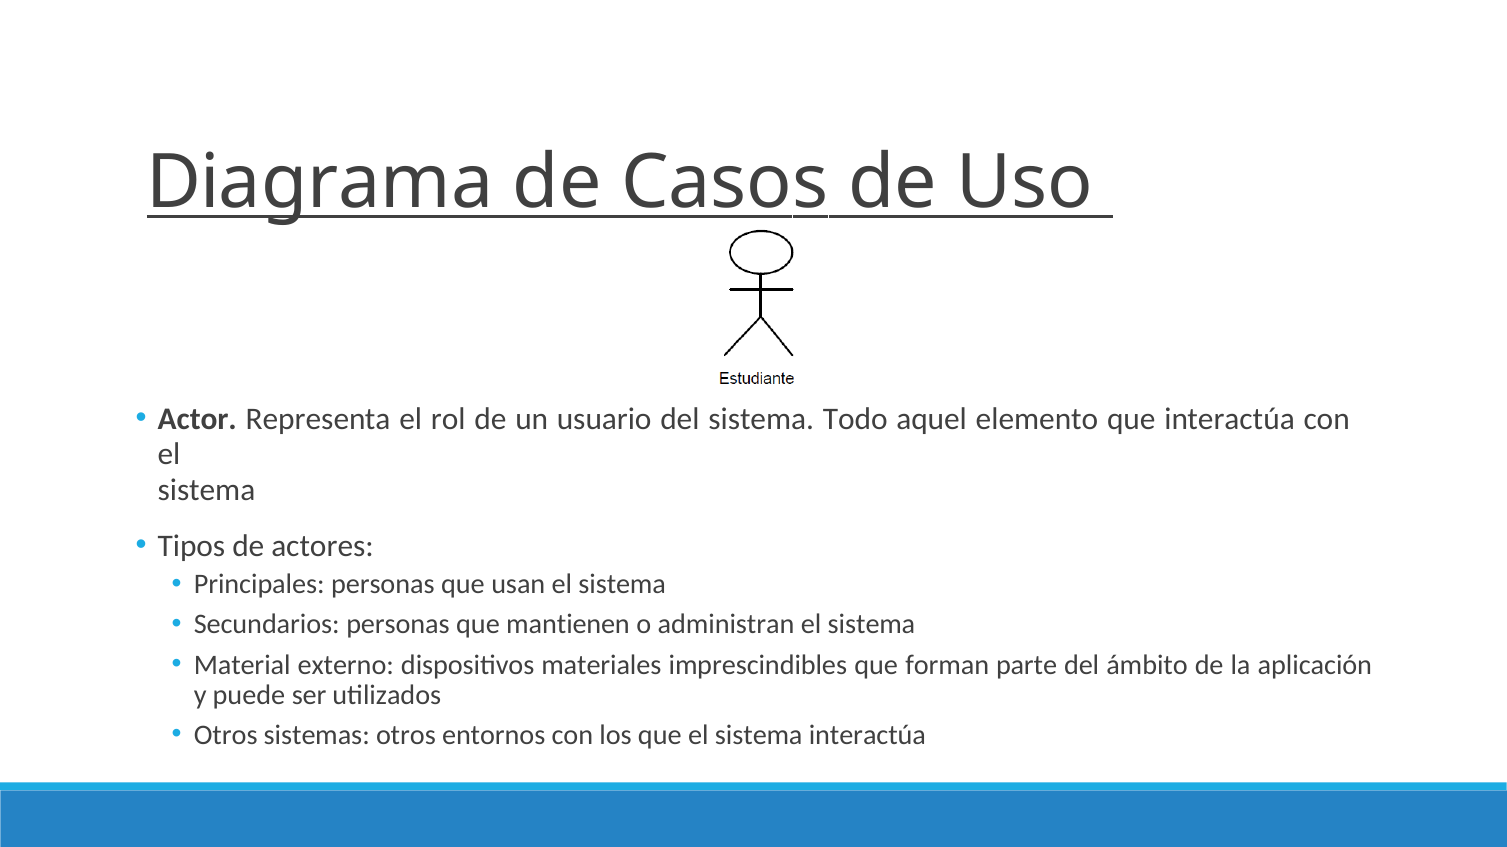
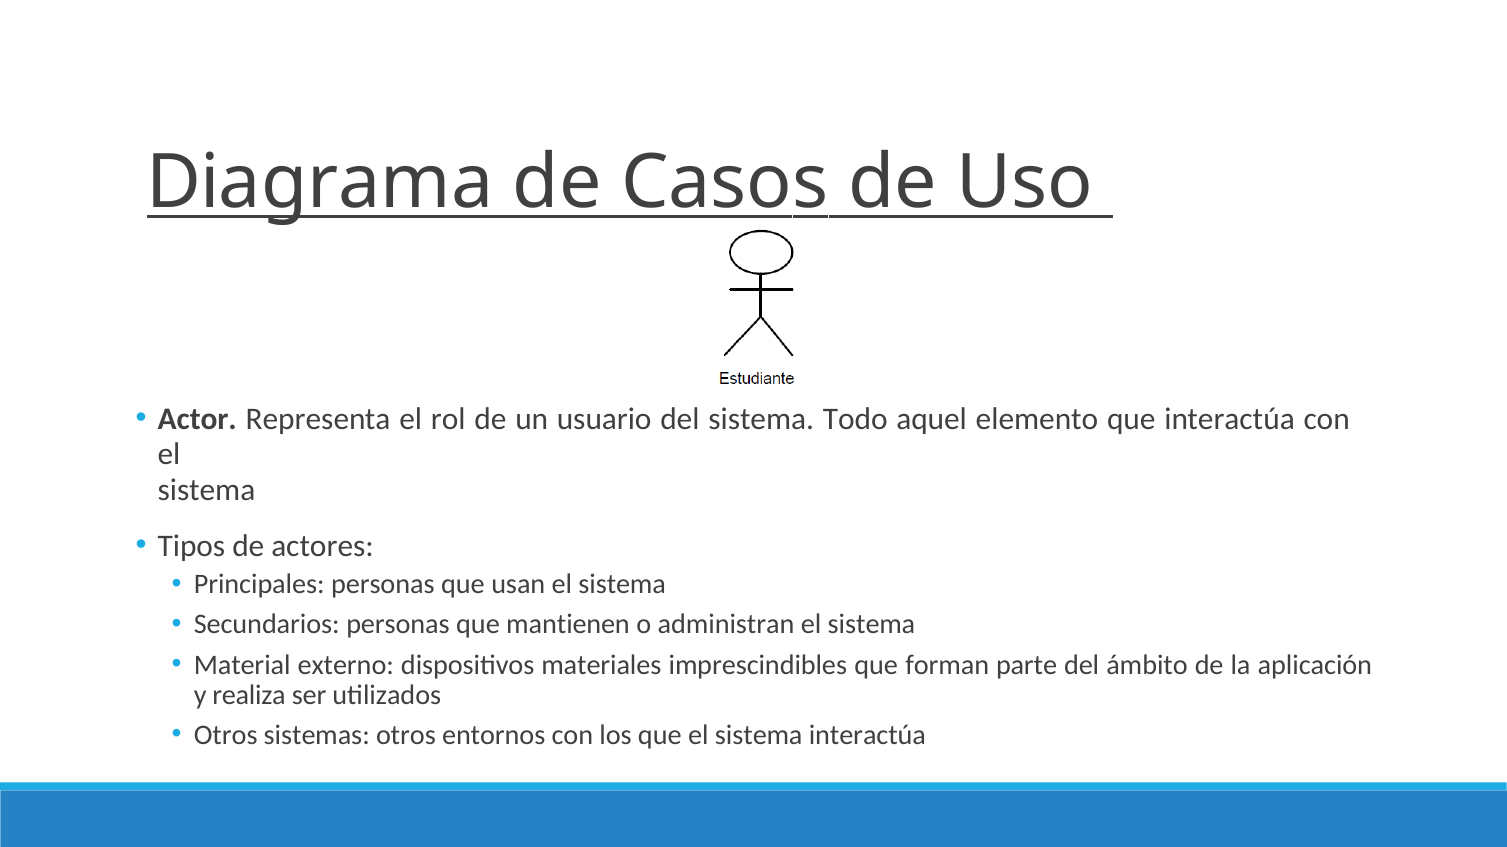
puede: puede -> realiza
